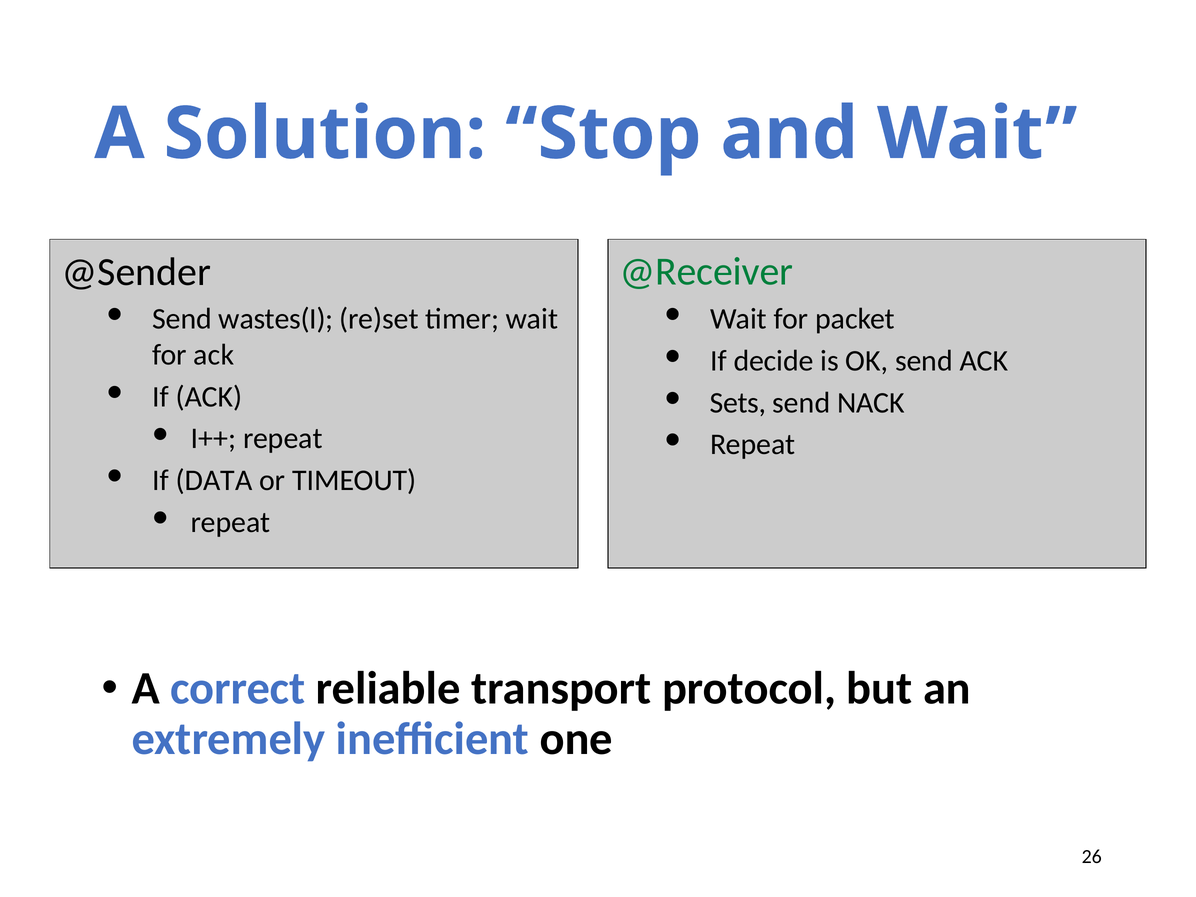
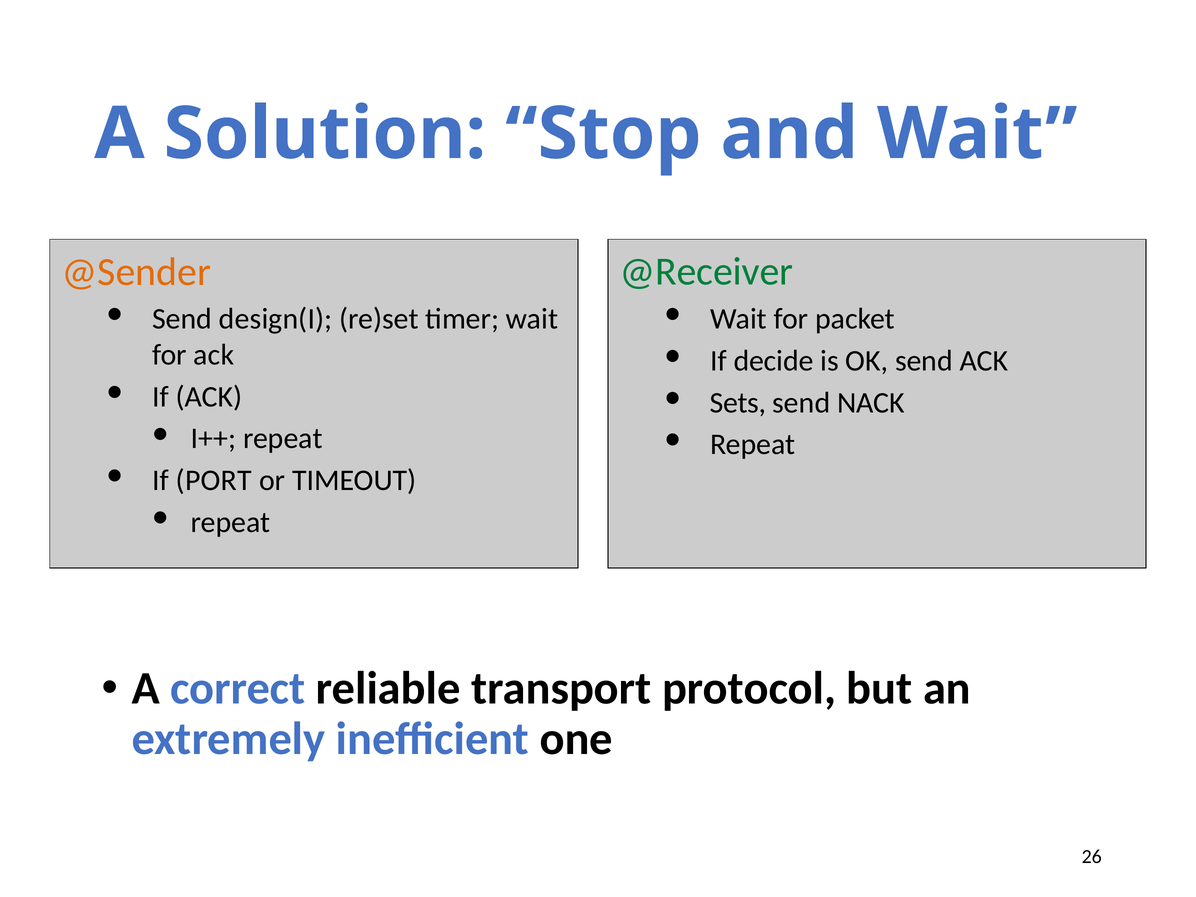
@Sender colour: black -> orange
wastes(I: wastes(I -> design(I
DATA: DATA -> PORT
